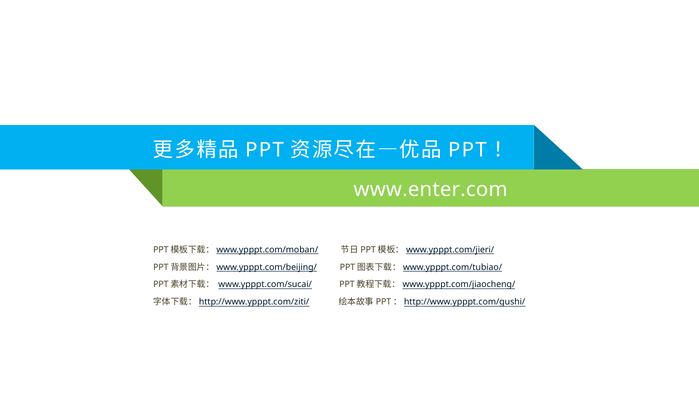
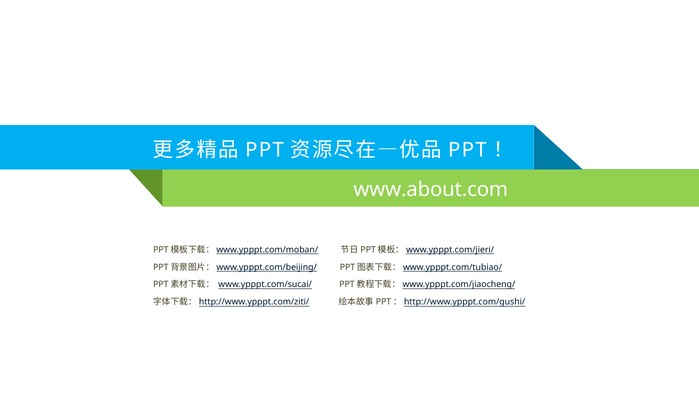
www.enter.com: www.enter.com -> www.about.com
